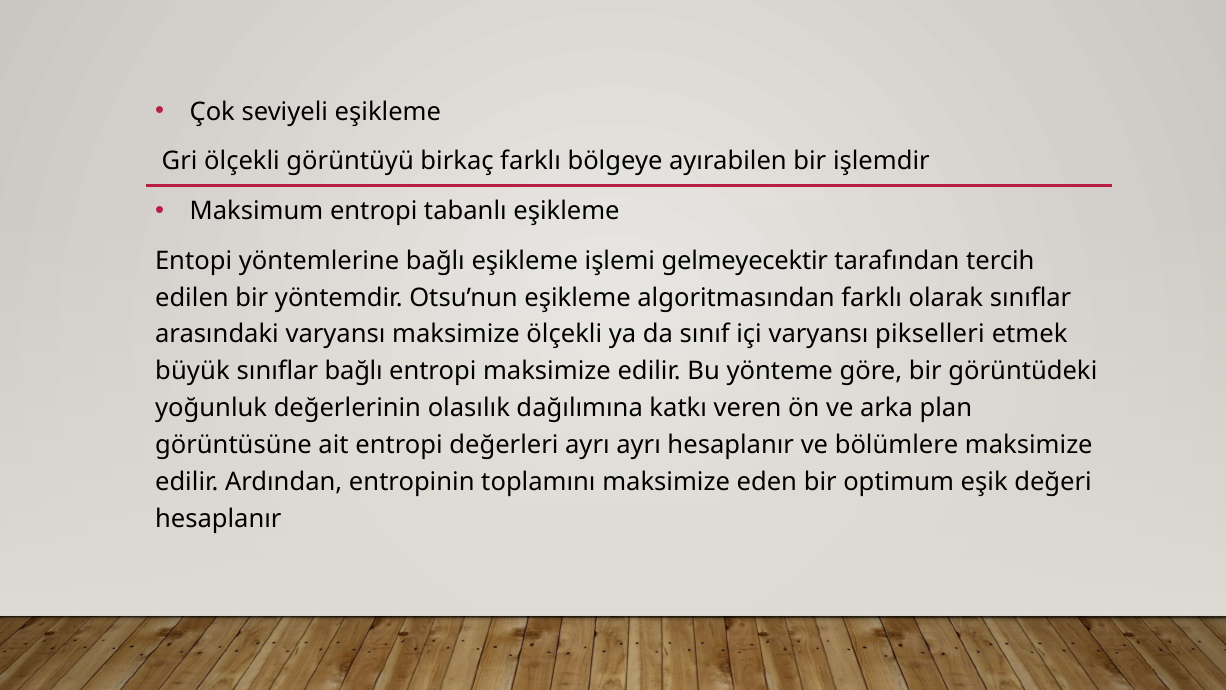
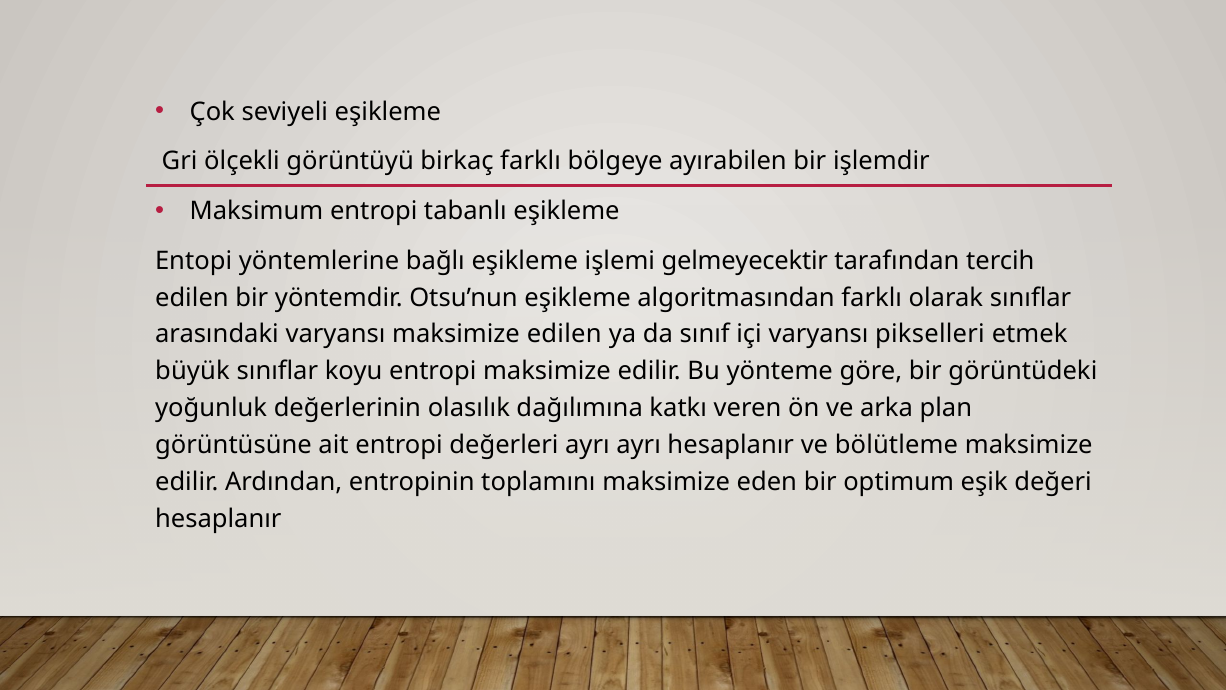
maksimize ölçekli: ölçekli -> edilen
sınıflar bağlı: bağlı -> koyu
bölümlere: bölümlere -> bölütleme
